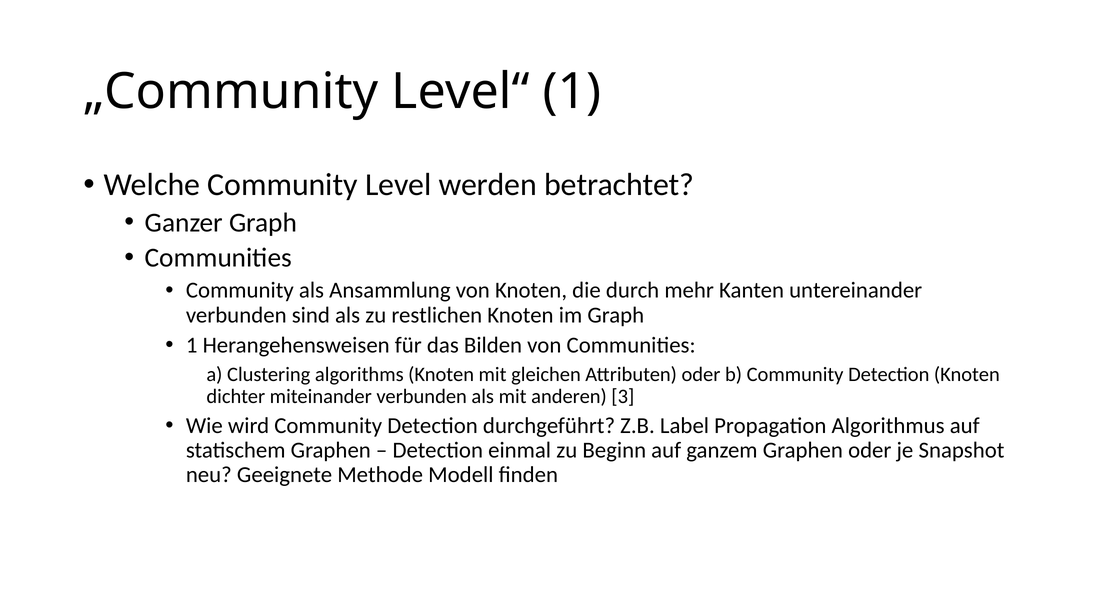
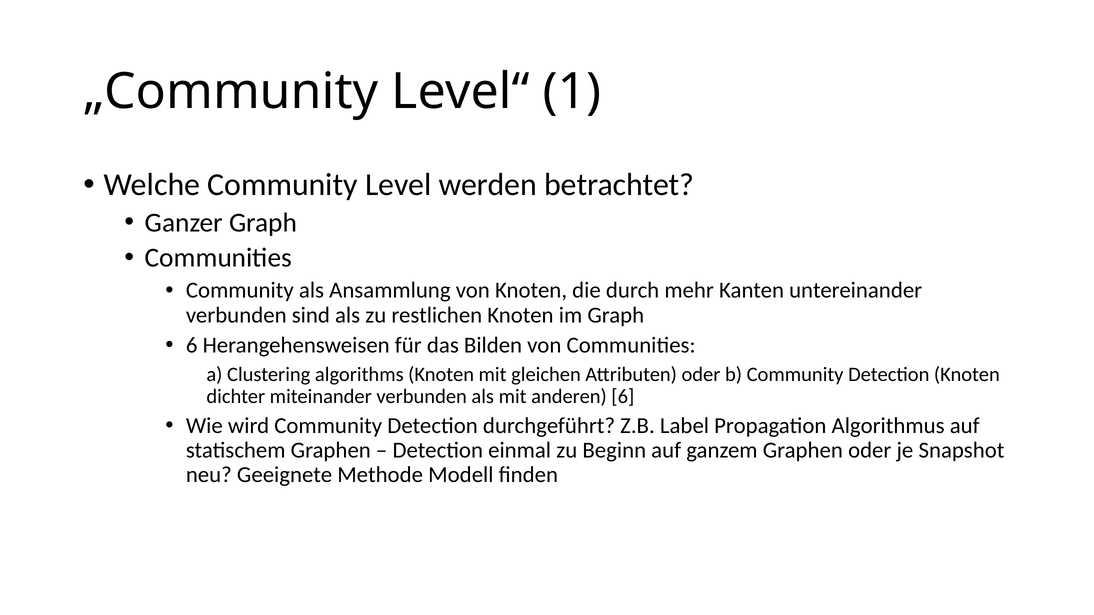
1 at (192, 346): 1 -> 6
anderen 3: 3 -> 6
